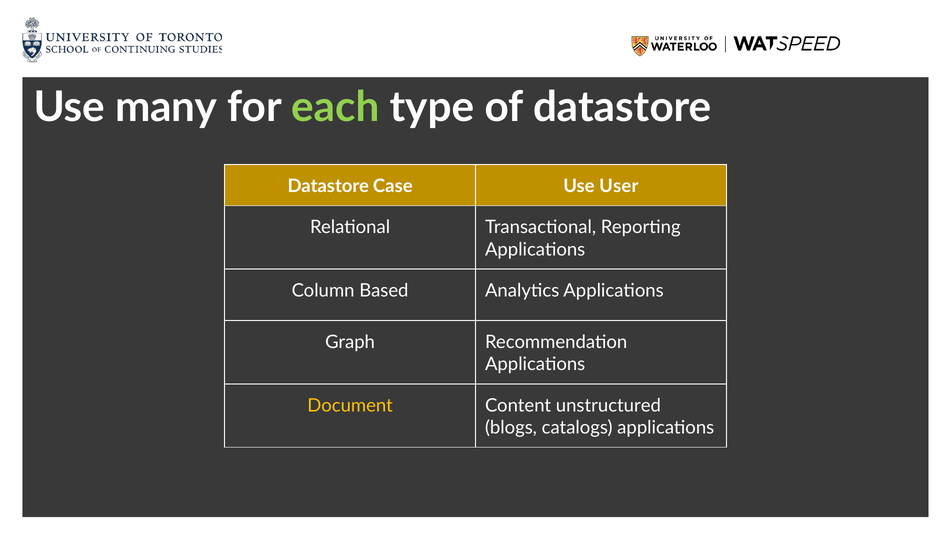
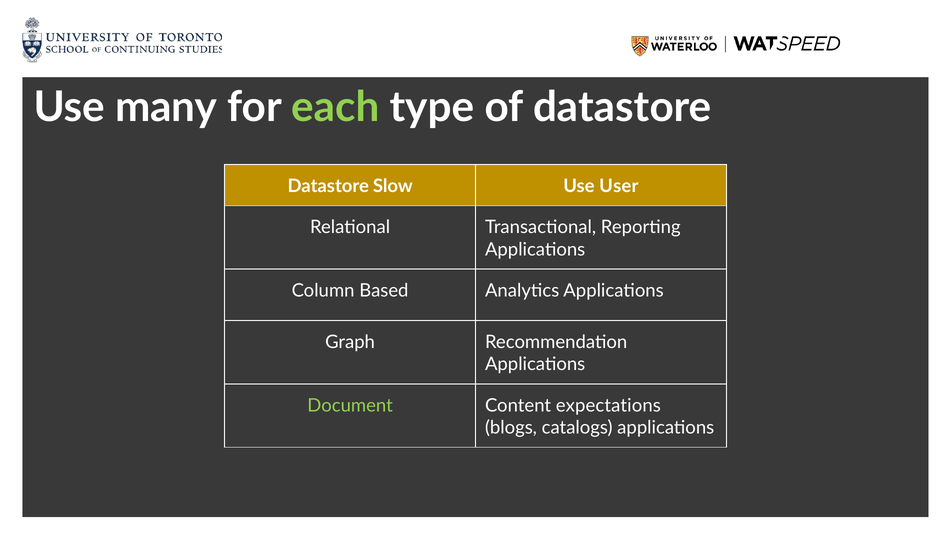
Case: Case -> Slow
Document colour: yellow -> light green
unstructured: unstructured -> expectations
